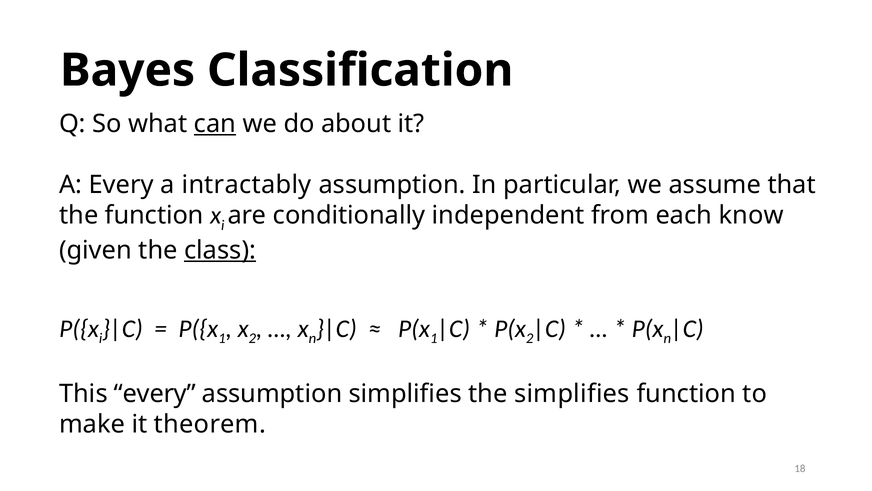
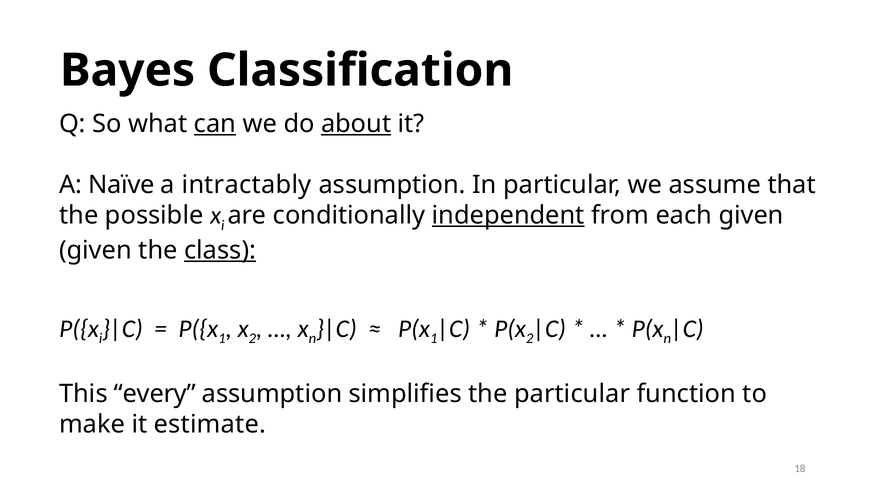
about underline: none -> present
A Every: Every -> Naïve
the function: function -> possible
independent underline: none -> present
each know: know -> given
the simplifies: simplifies -> particular
theorem: theorem -> estimate
